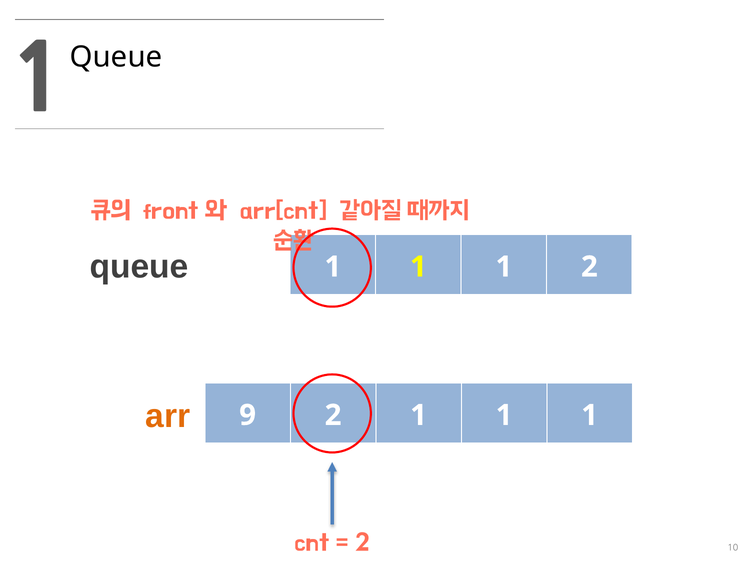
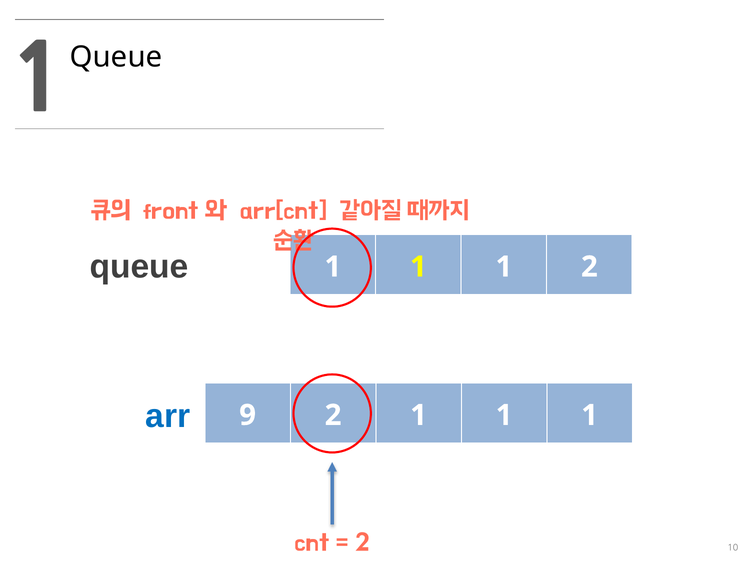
arr colour: orange -> blue
